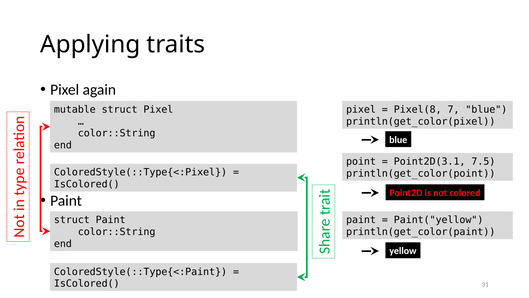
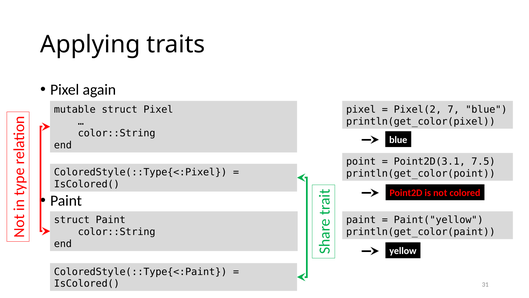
Pixel(8: Pixel(8 -> Pixel(2
